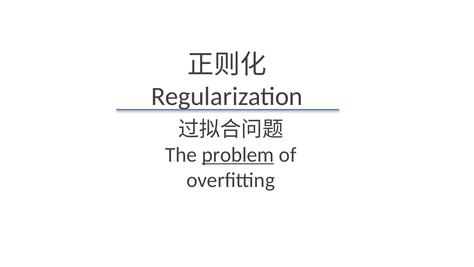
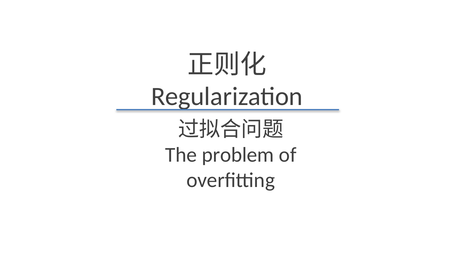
problem underline: present -> none
